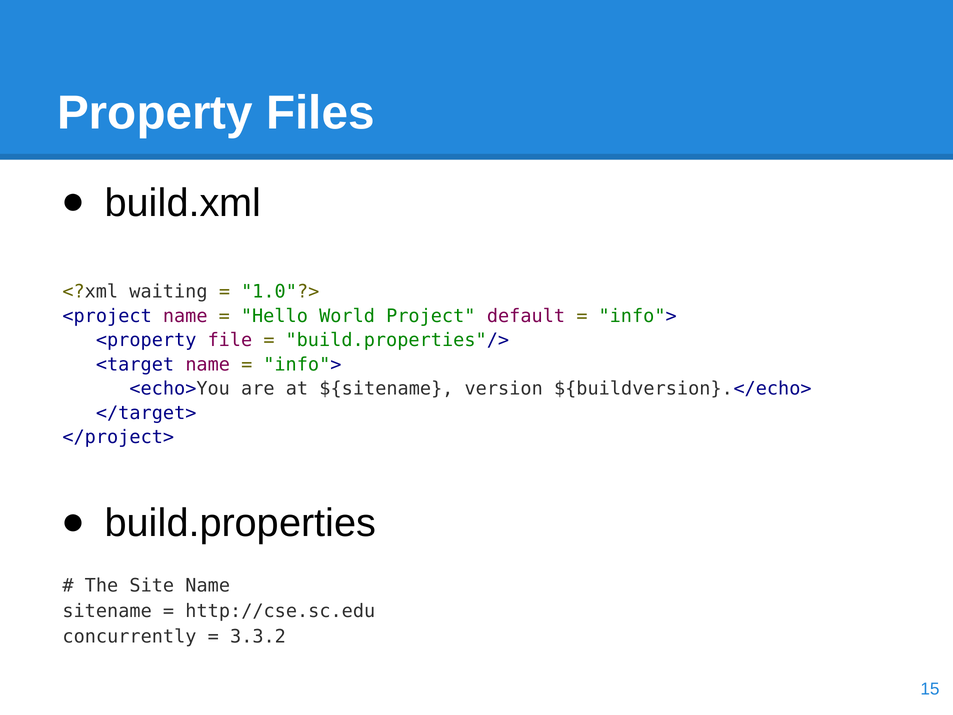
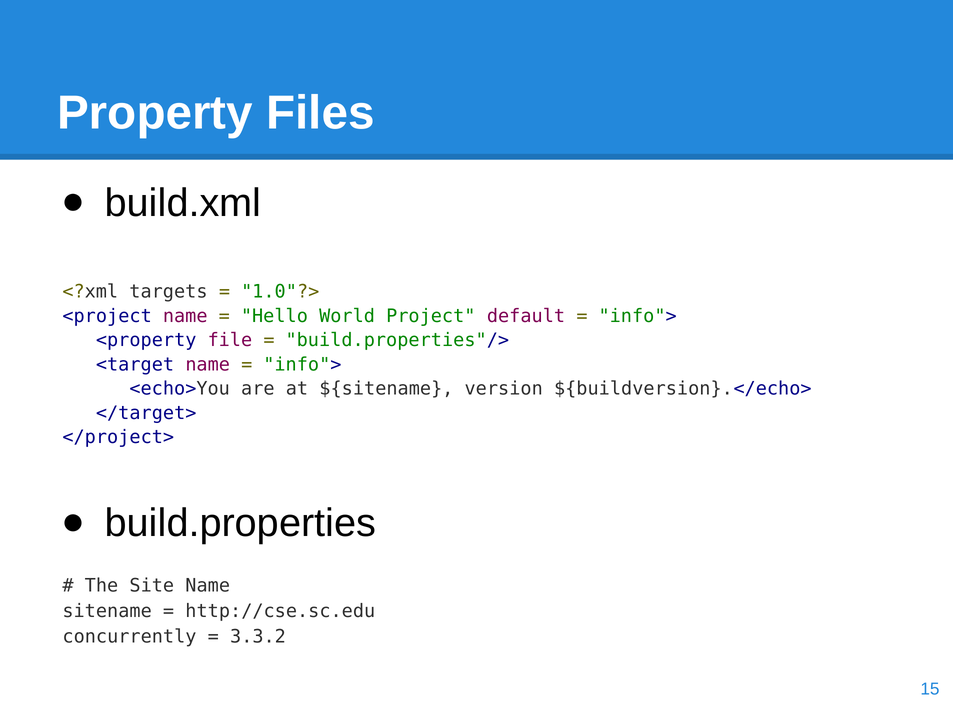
waiting: waiting -> targets
